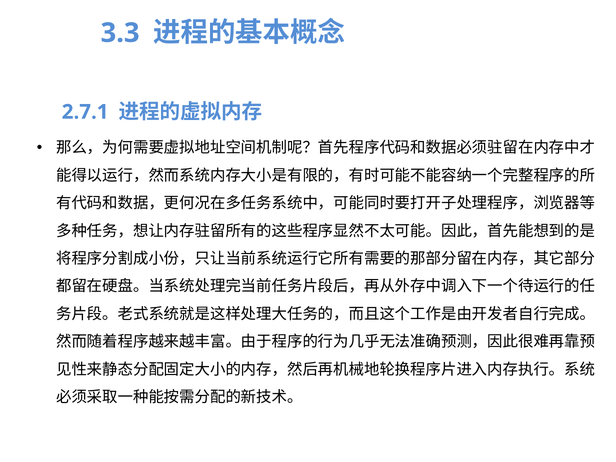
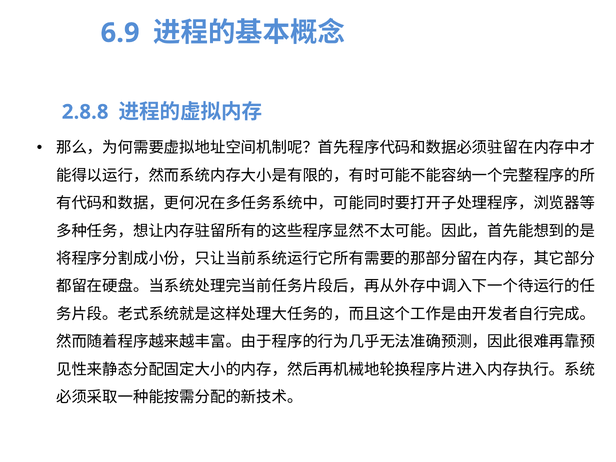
3.3: 3.3 -> 6.9
2.7.1: 2.7.1 -> 2.8.8
